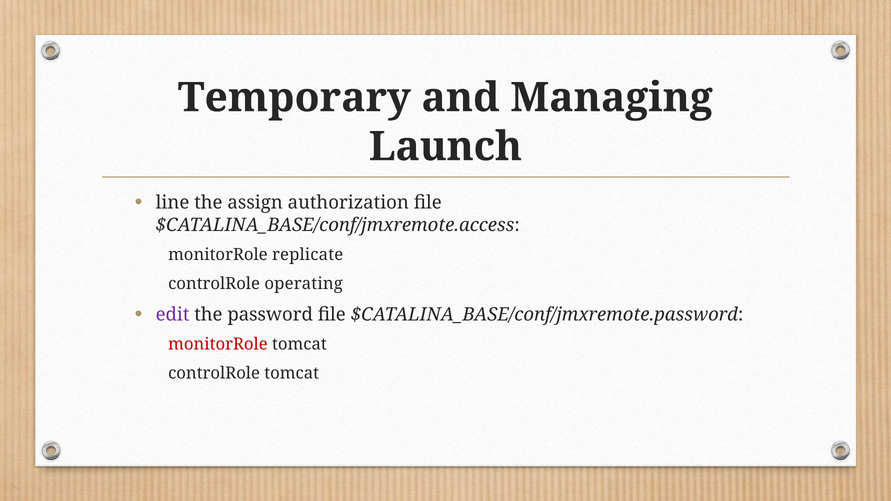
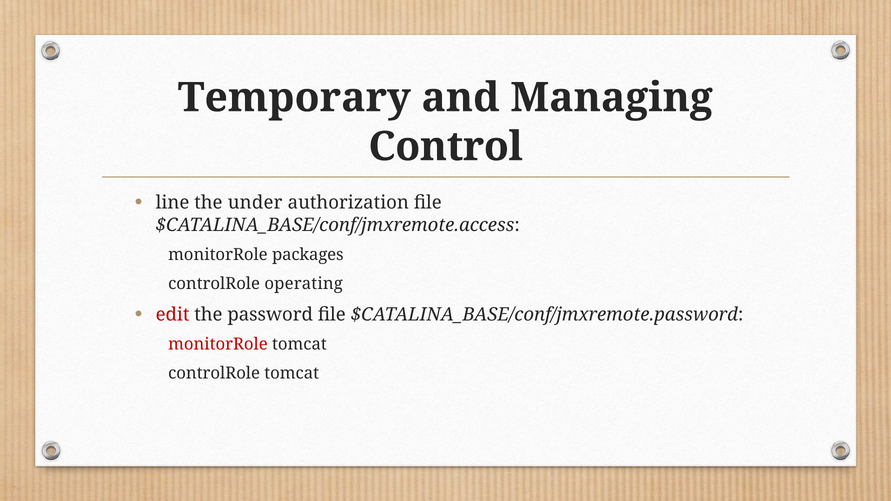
Launch: Launch -> Control
assign: assign -> under
replicate: replicate -> packages
edit colour: purple -> red
